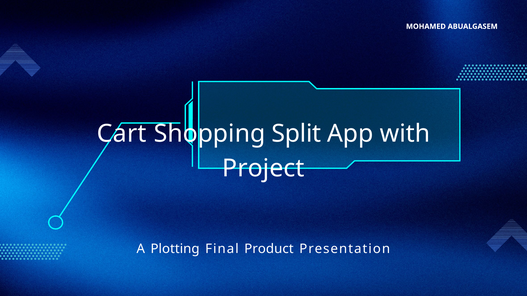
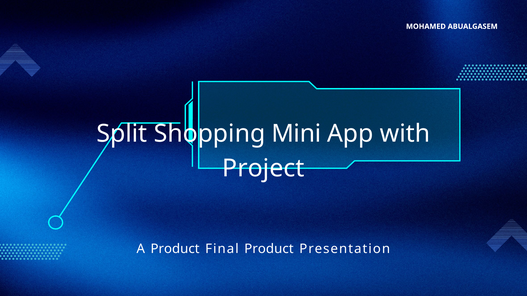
Cart: Cart -> Split
Split: Split -> Mini
A Plotting: Plotting -> Product
